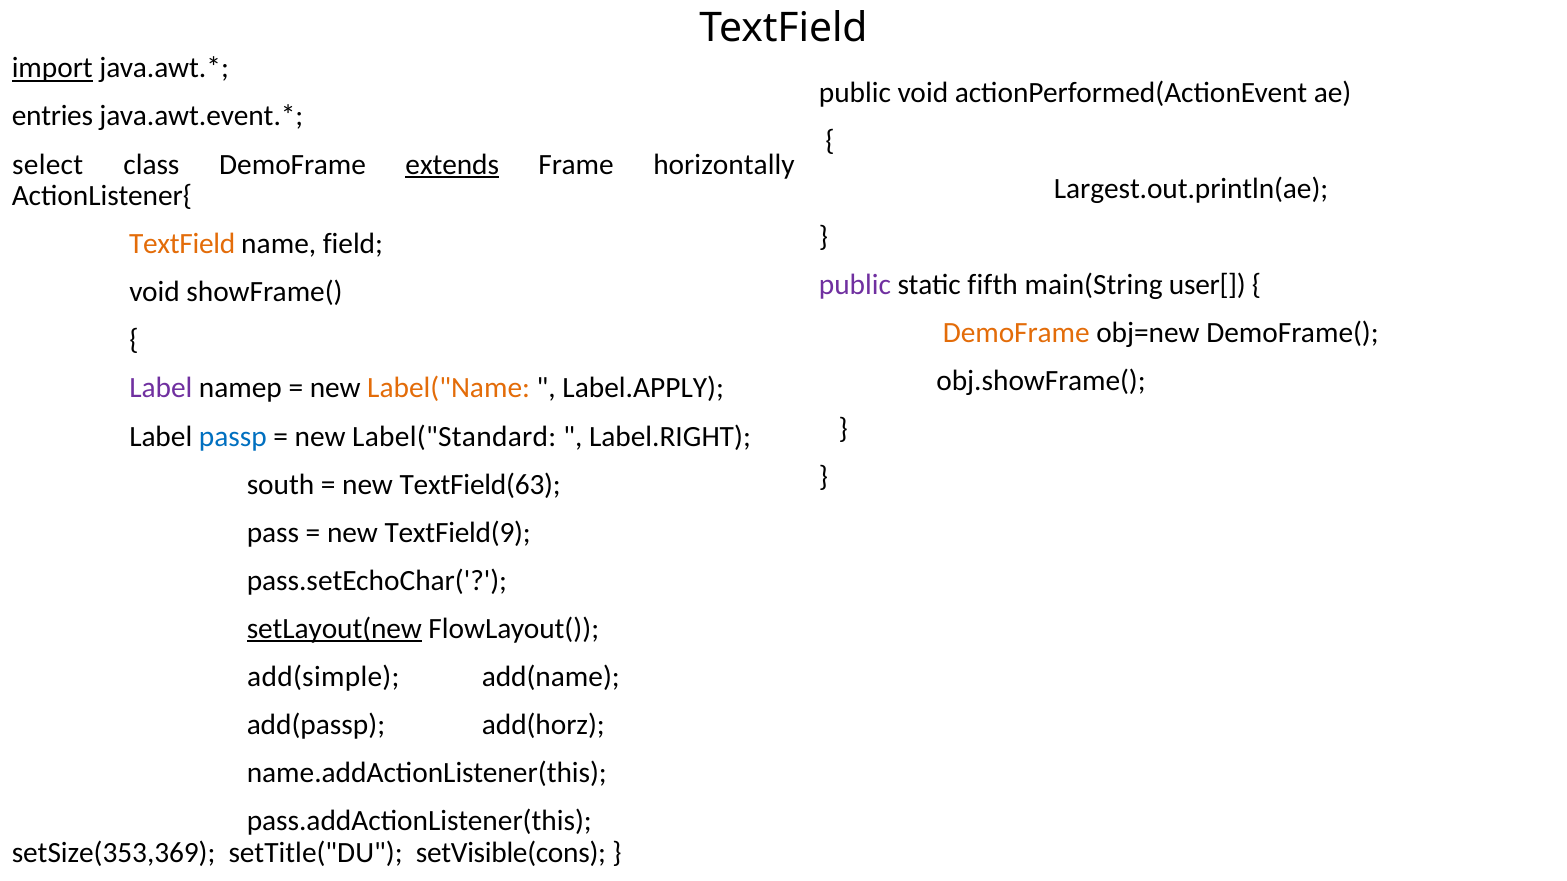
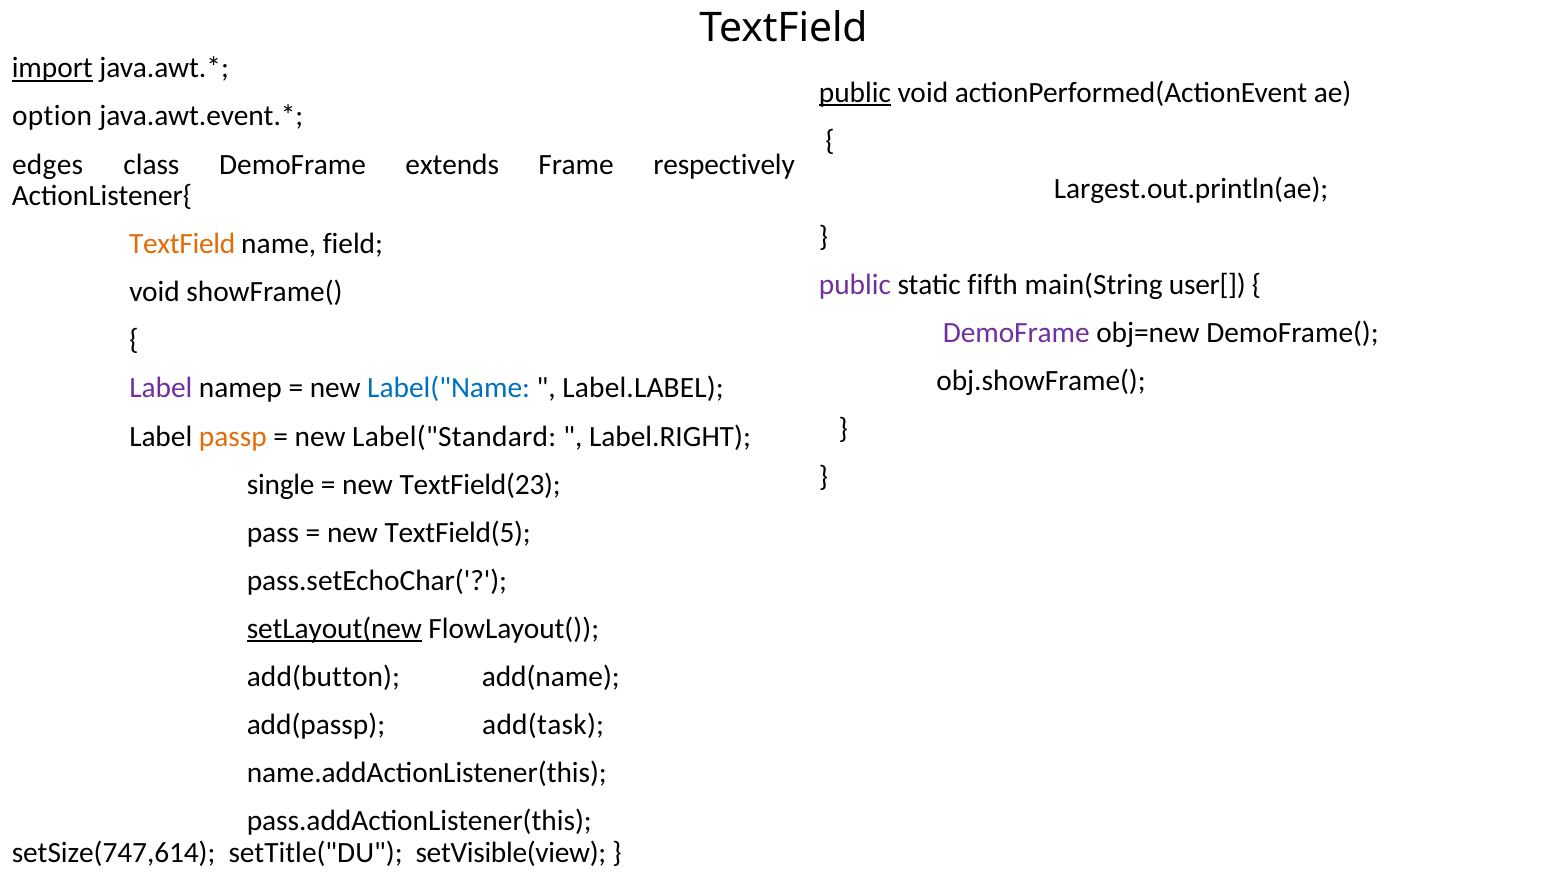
public at (855, 92) underline: none -> present
entries: entries -> option
select: select -> edges
extends underline: present -> none
horizontally: horizontally -> respectively
DemoFrame at (1016, 333) colour: orange -> purple
Label("Name colour: orange -> blue
Label.APPLY: Label.APPLY -> Label.LABEL
passp colour: blue -> orange
south: south -> single
TextField(63: TextField(63 -> TextField(23
TextField(9: TextField(9 -> TextField(5
add(simple: add(simple -> add(button
add(horz: add(horz -> add(task
setSize(353,369: setSize(353,369 -> setSize(747,614
setVisible(cons: setVisible(cons -> setVisible(view
